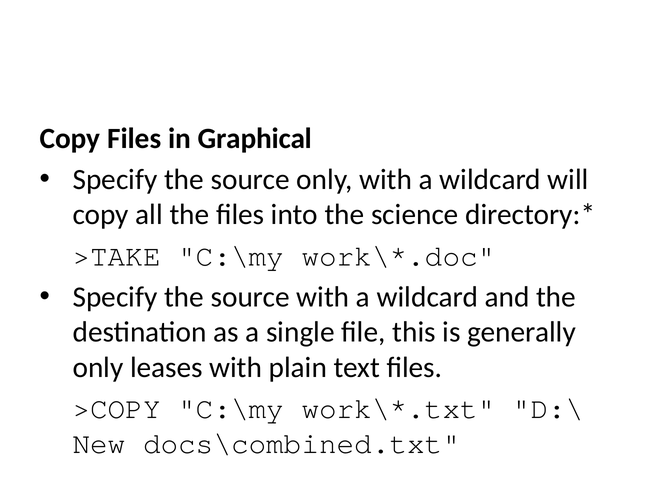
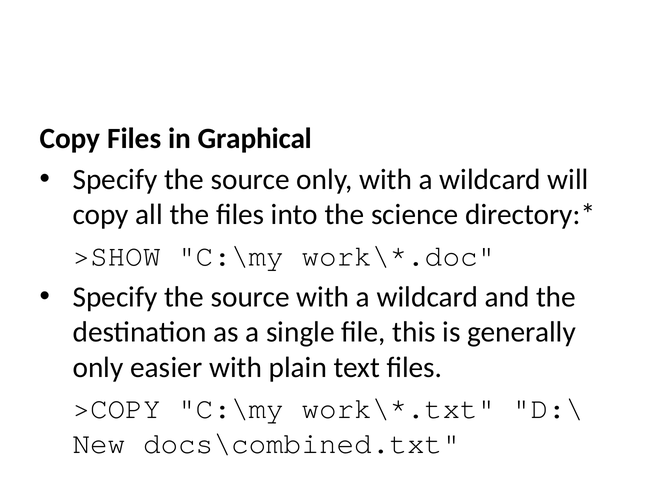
>TAKE: >TAKE -> >SHOW
leases: leases -> easier
